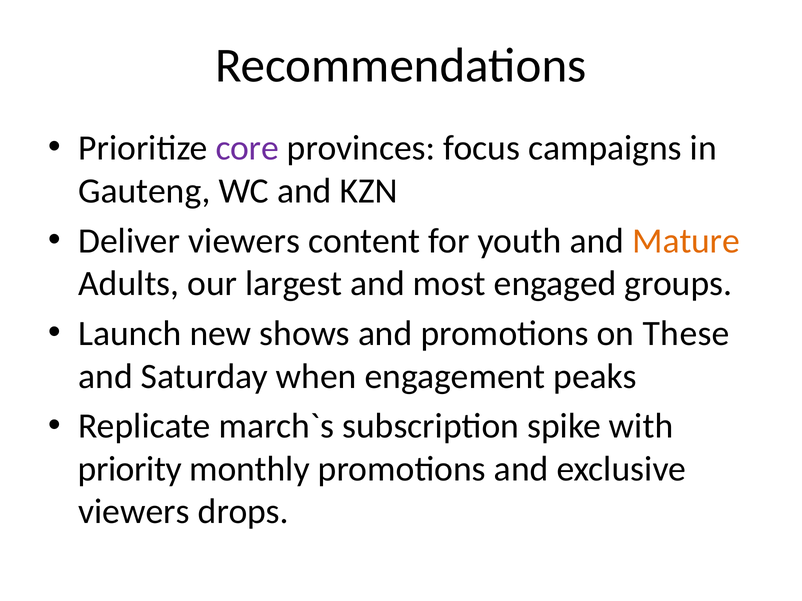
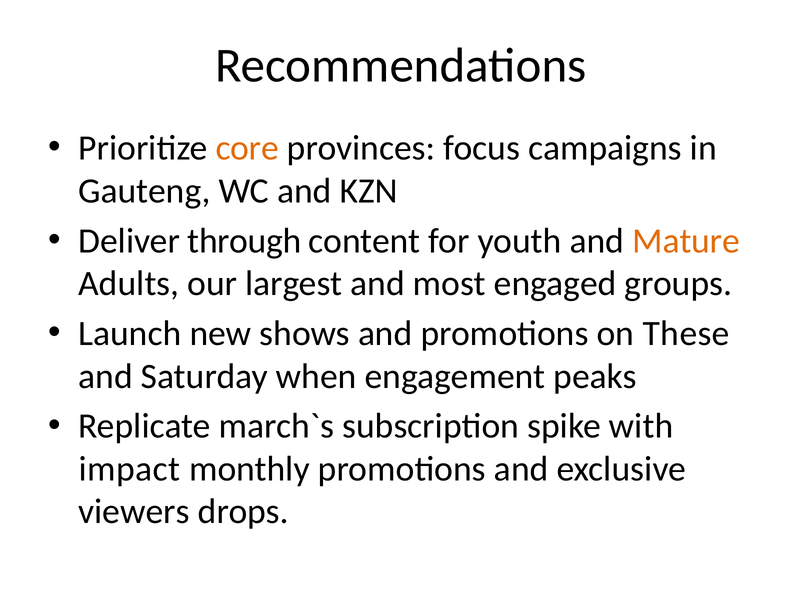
core colour: purple -> orange
Deliver viewers: viewers -> through
priority: priority -> impact
